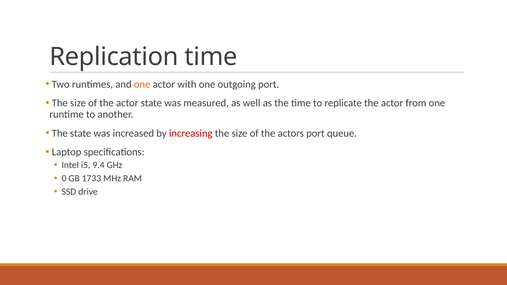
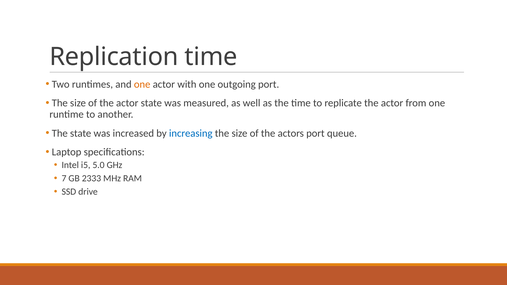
increasing colour: red -> blue
9.4: 9.4 -> 5.0
0: 0 -> 7
1733: 1733 -> 2333
